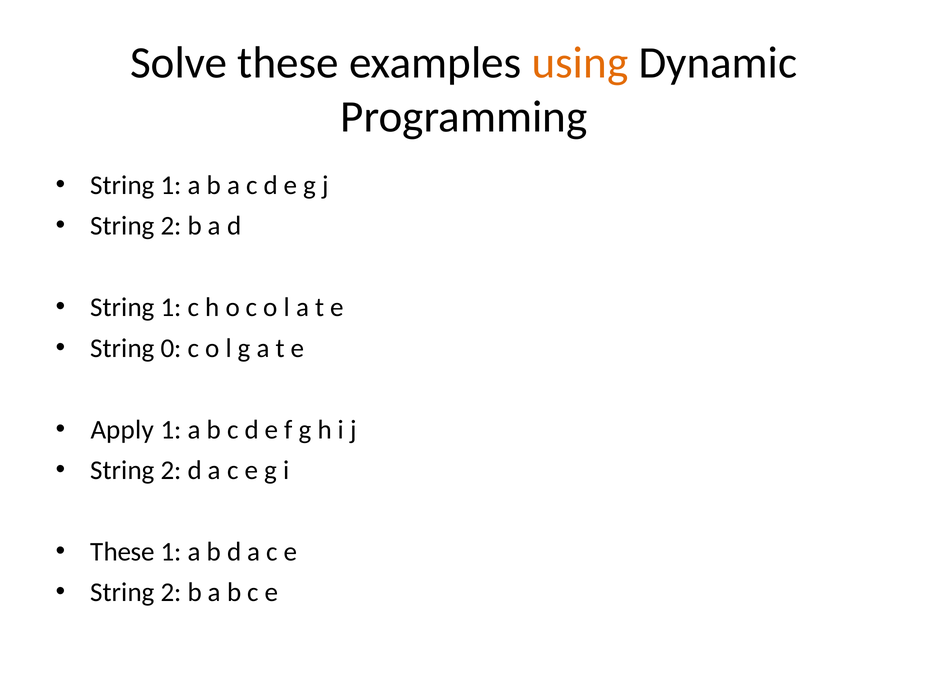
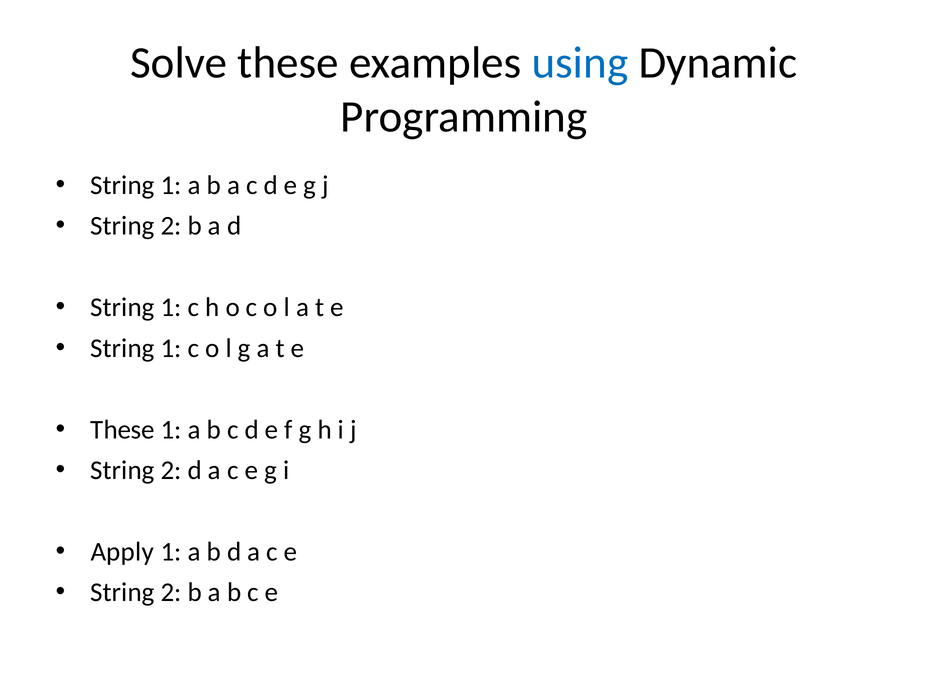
using colour: orange -> blue
0 at (171, 348): 0 -> 1
Apply at (122, 430): Apply -> These
These at (123, 552): These -> Apply
